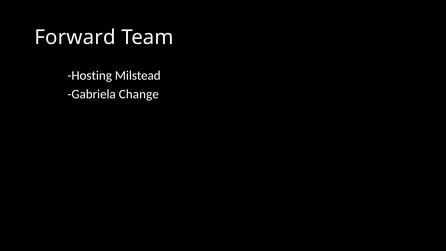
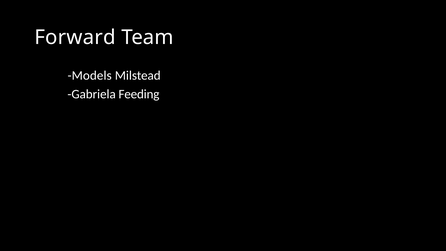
Hosting: Hosting -> Models
Change: Change -> Feeding
